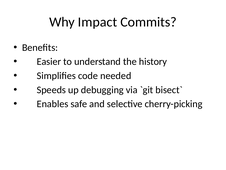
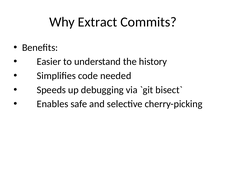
Impact: Impact -> Extract
